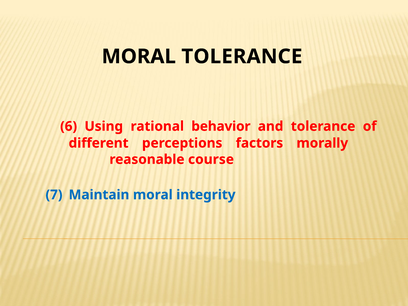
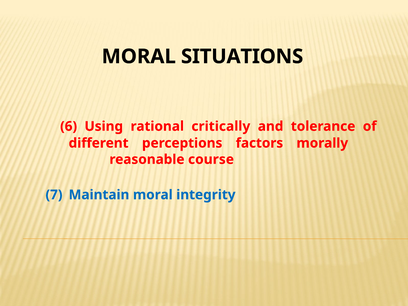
MORAL TOLERANCE: TOLERANCE -> SITUATIONS
behavior: behavior -> critically
